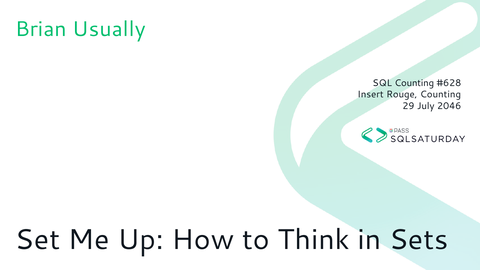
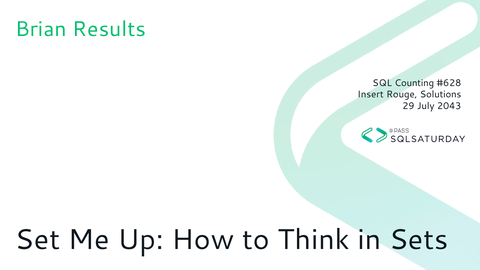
Usually: Usually -> Results
Rouge Counting: Counting -> Solutions
2046: 2046 -> 2043
